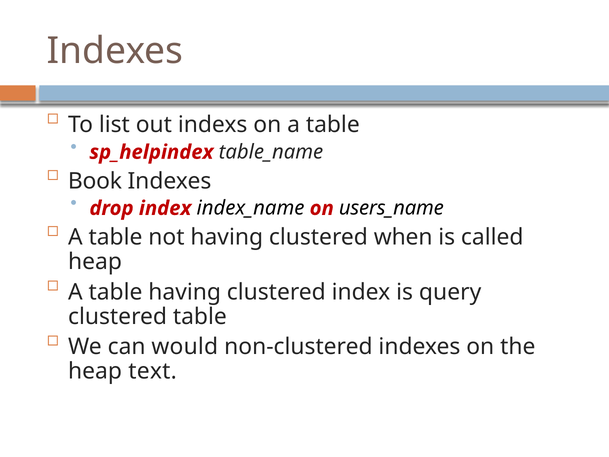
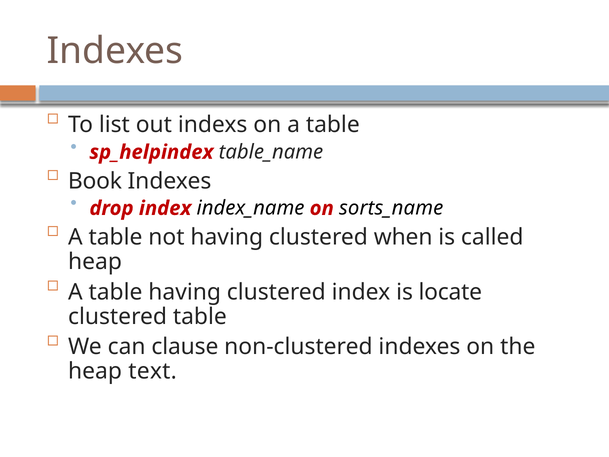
users_name: users_name -> sorts_name
query: query -> locate
would: would -> clause
